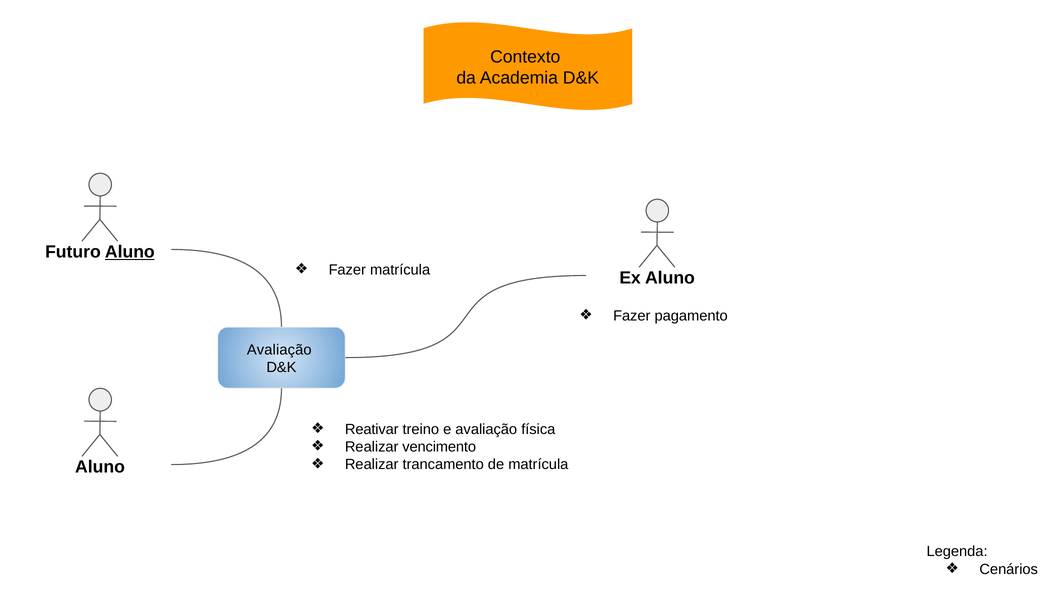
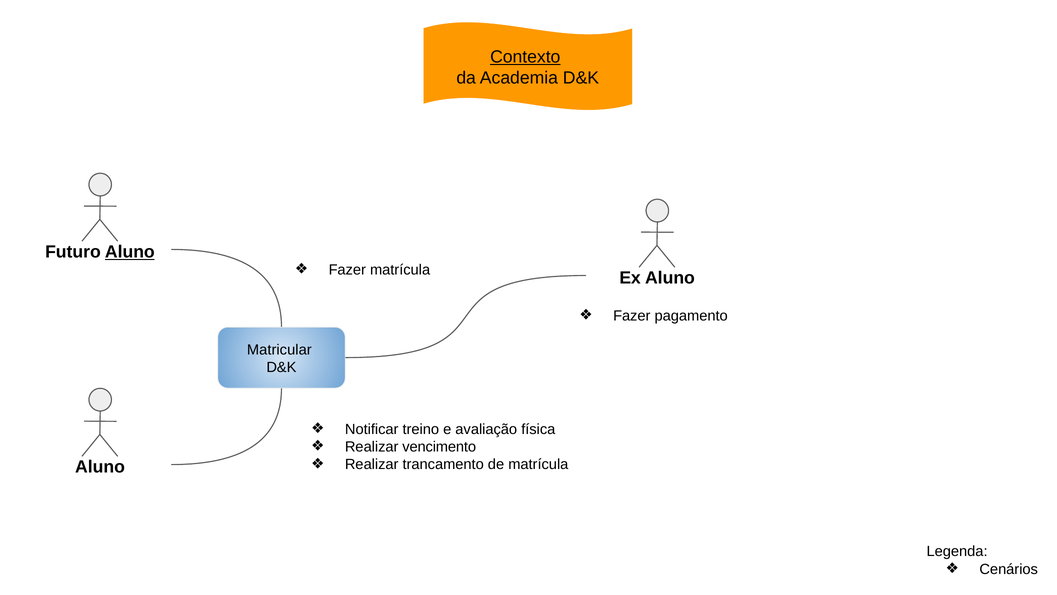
Contexto underline: none -> present
Avaliação at (279, 350): Avaliação -> Matricular
Reativar: Reativar -> Notificar
